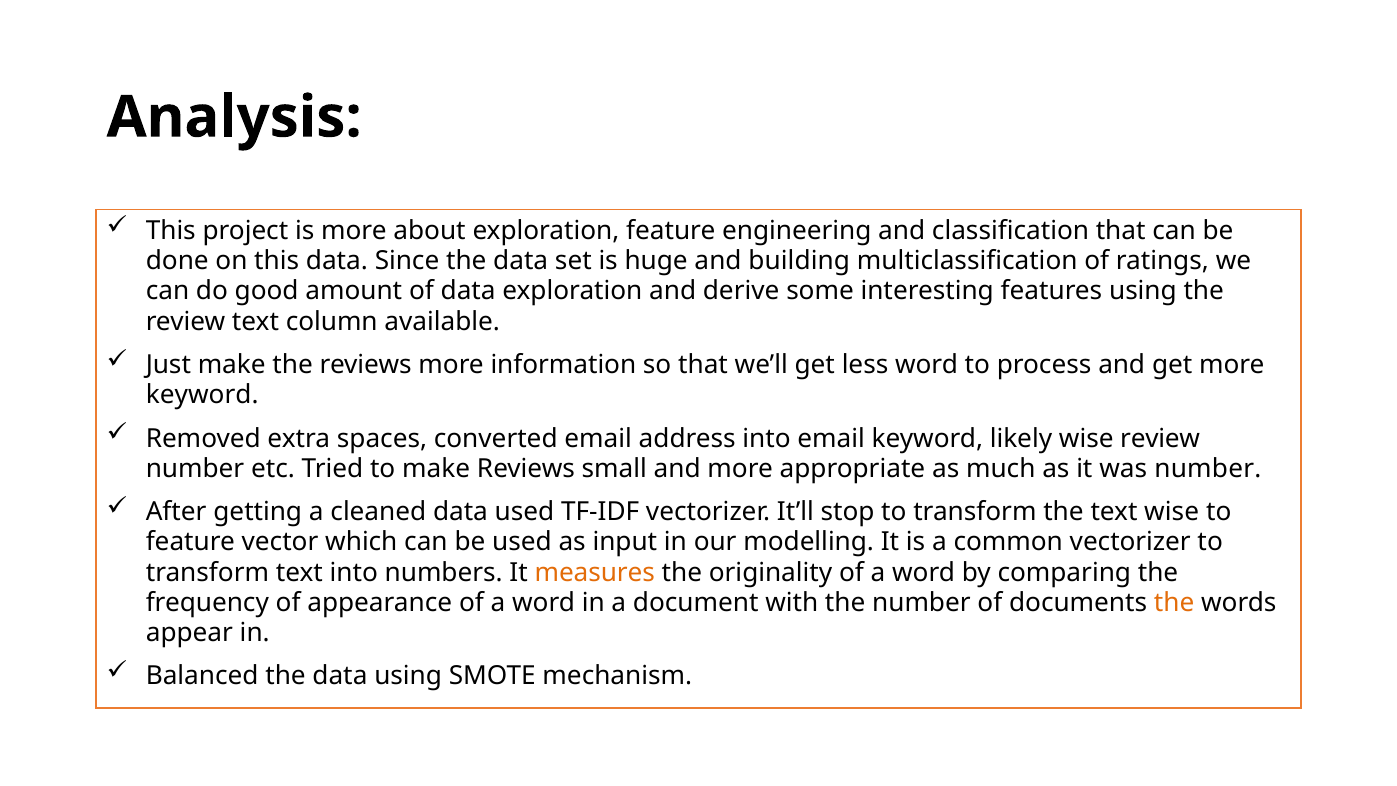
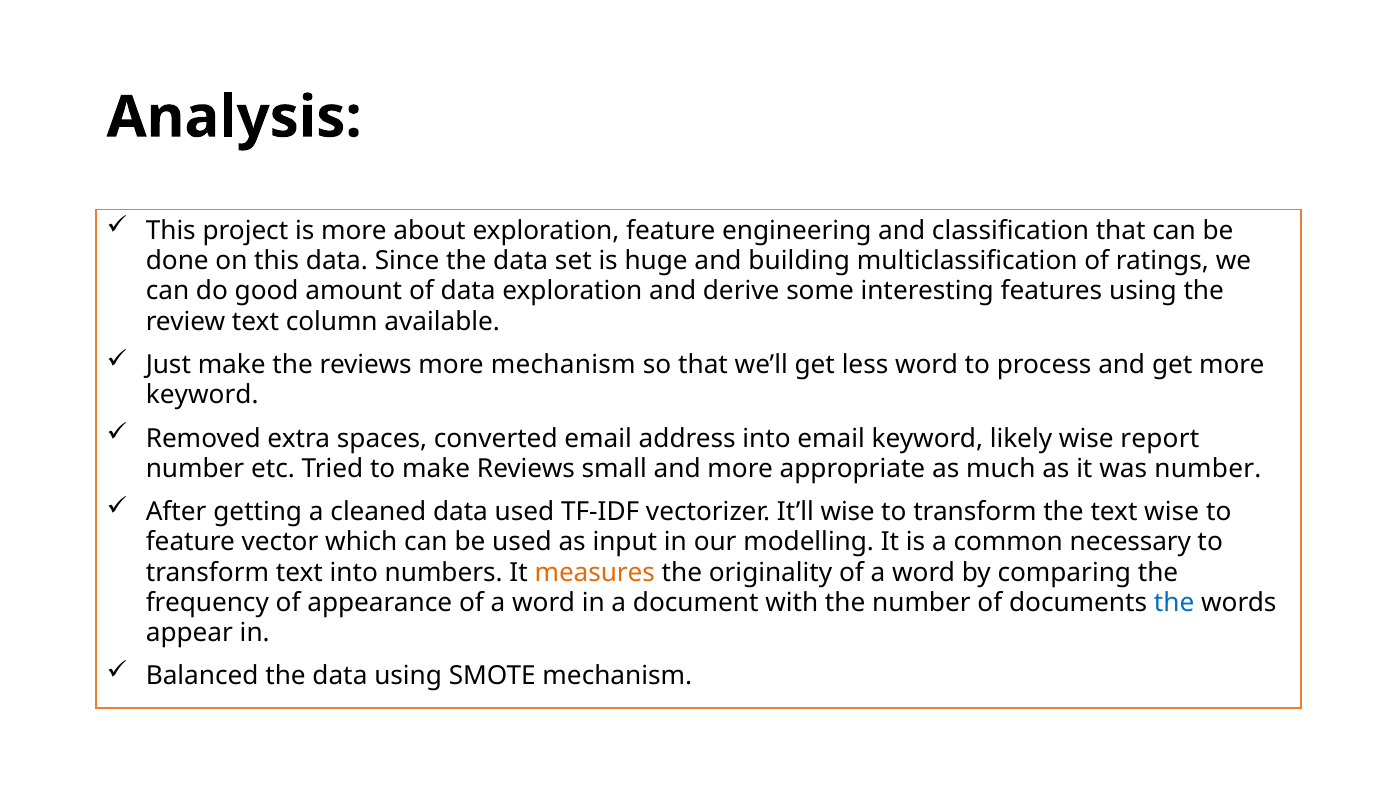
more information: information -> mechanism
wise review: review -> report
It’ll stop: stop -> wise
common vectorizer: vectorizer -> necessary
the at (1174, 603) colour: orange -> blue
